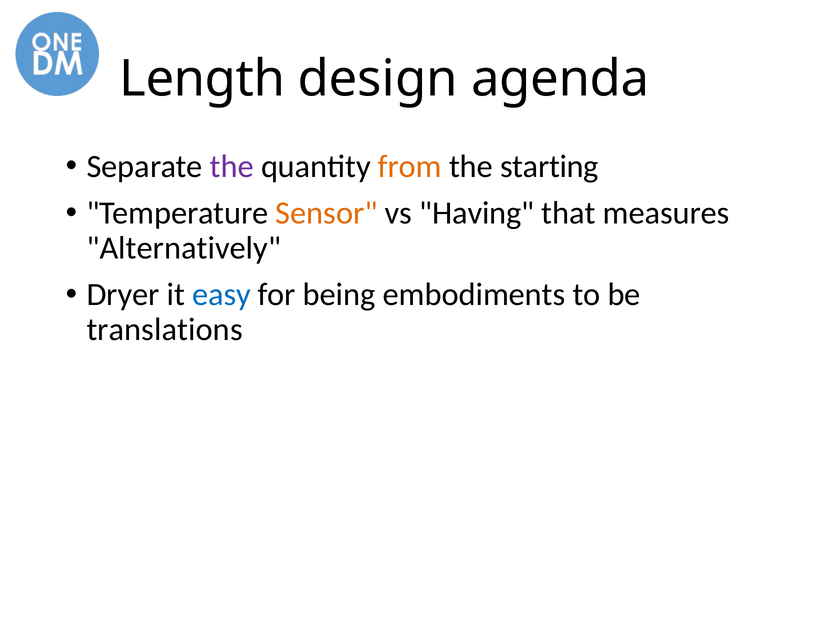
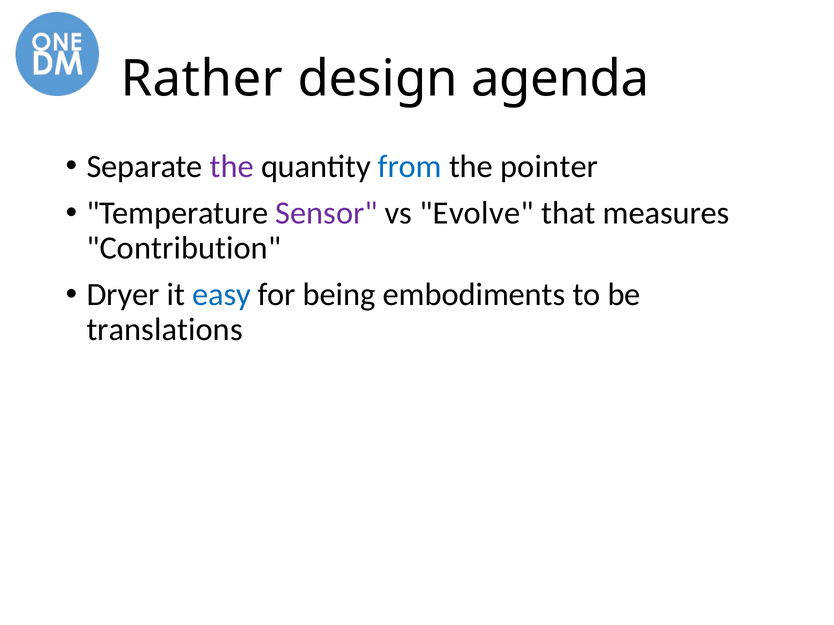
Length: Length -> Rather
from colour: orange -> blue
starting: starting -> pointer
Sensor colour: orange -> purple
Having: Having -> Evolve
Alternatively: Alternatively -> Contribution
